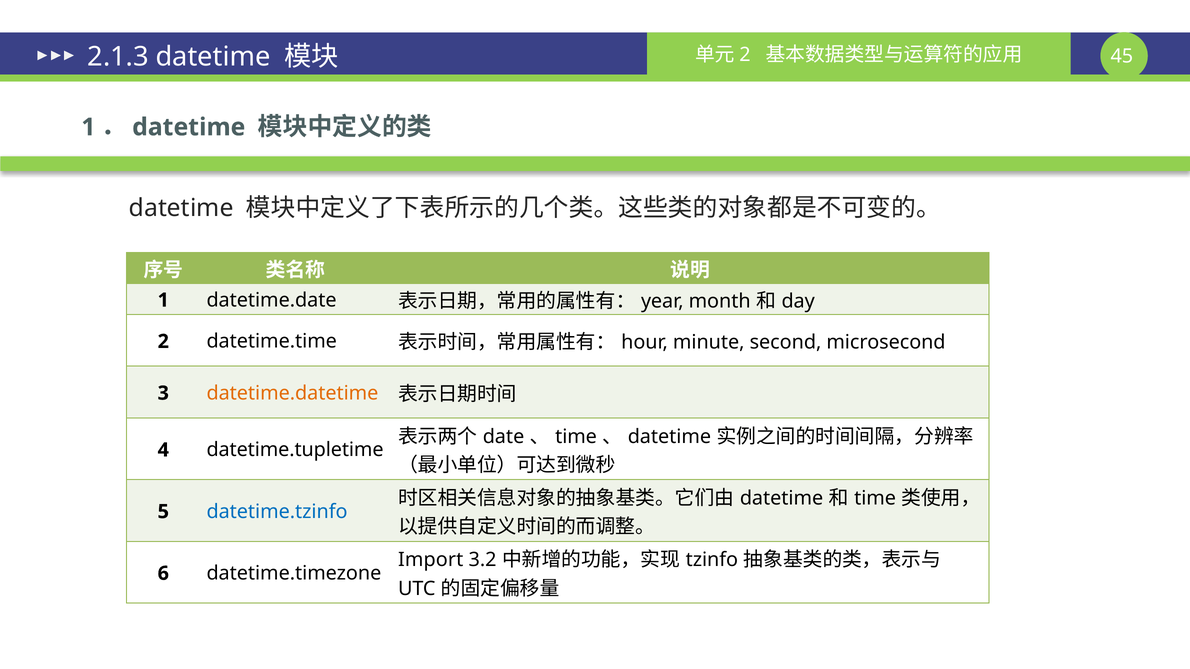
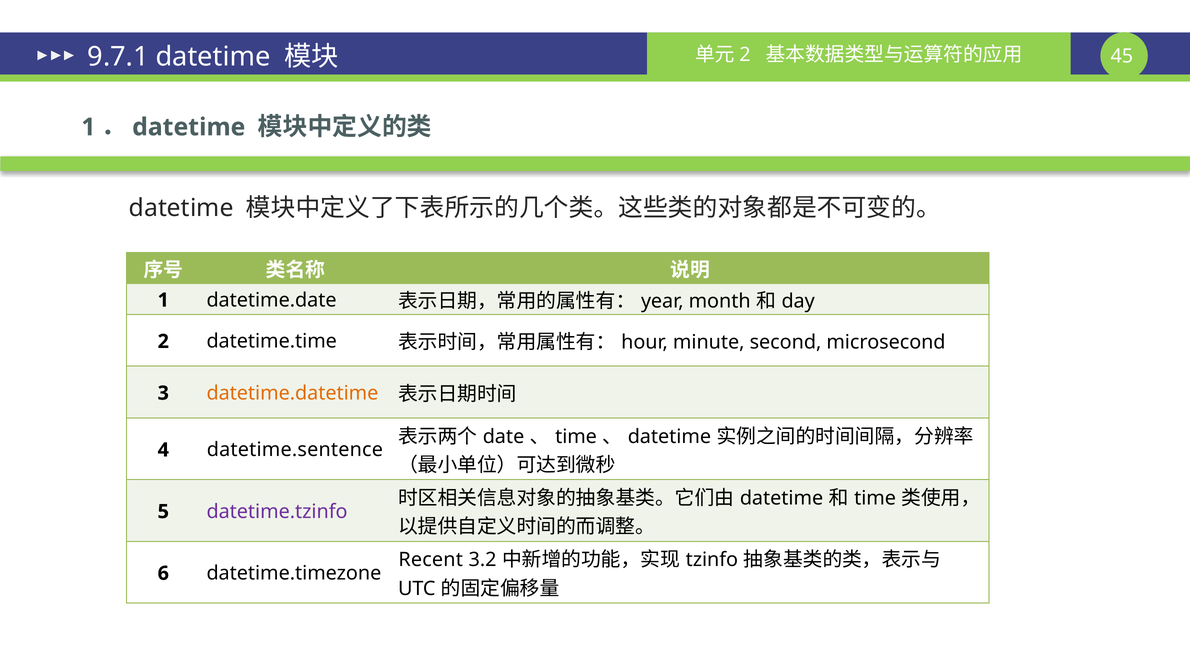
2.1.3: 2.1.3 -> 9.7.1
datetime.tupletime: datetime.tupletime -> datetime.sentence
datetime.tzinfo colour: blue -> purple
Import: Import -> Recent
